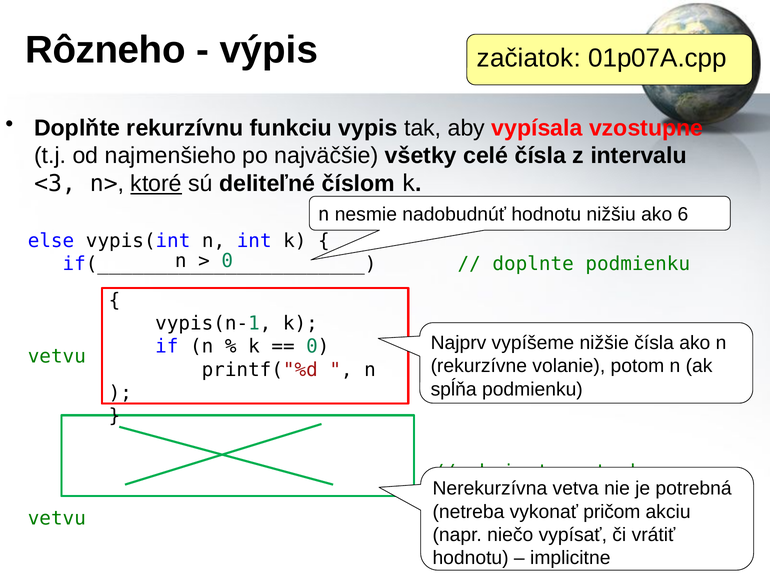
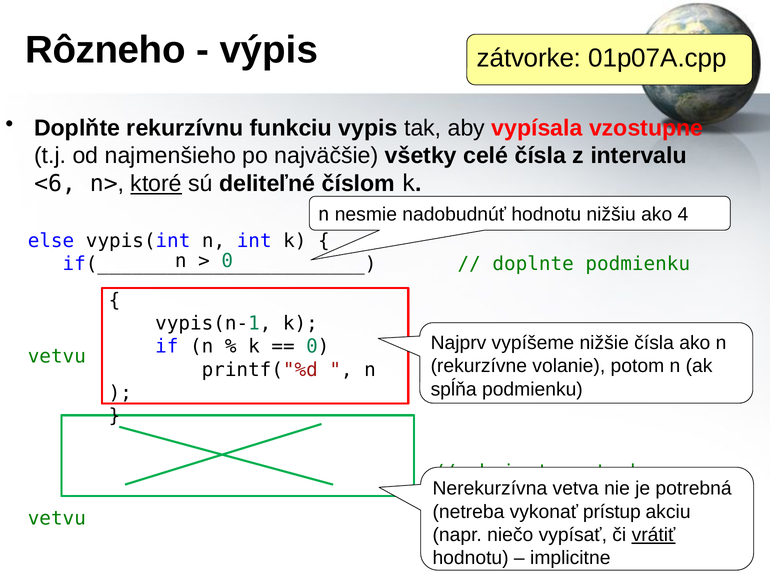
začiatok: začiatok -> zátvorke
<3: <3 -> <6
6: 6 -> 4
pričom: pričom -> prístup
vrátiť underline: none -> present
